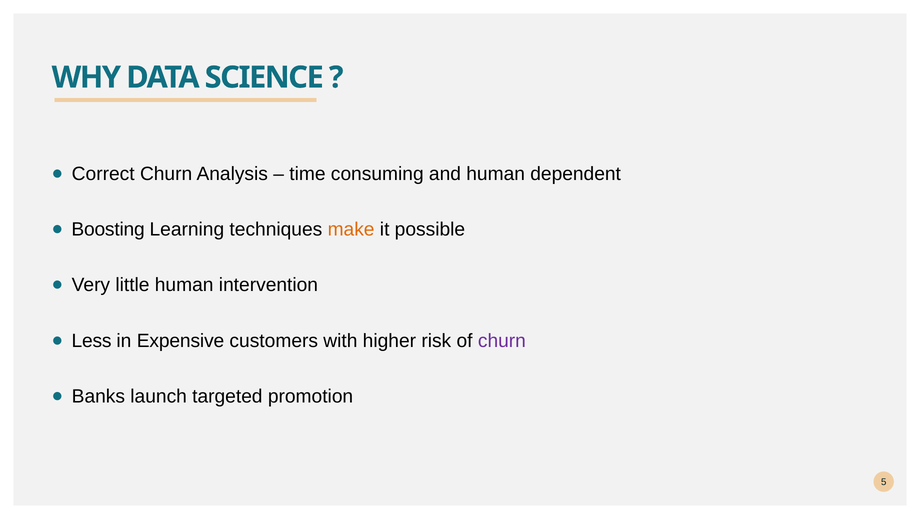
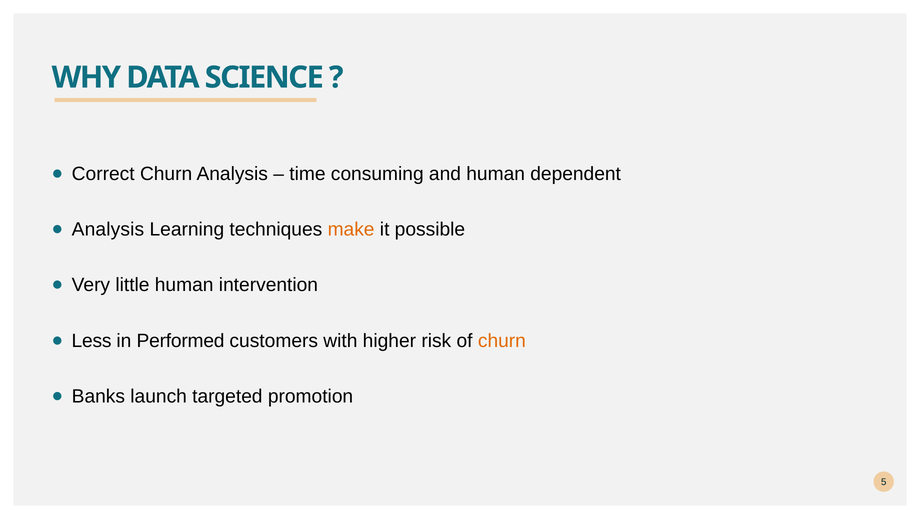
Boosting at (108, 229): Boosting -> Analysis
Expensive: Expensive -> Performed
churn at (502, 340) colour: purple -> orange
